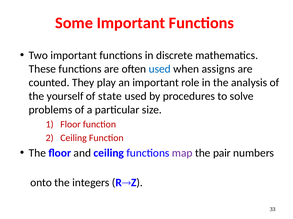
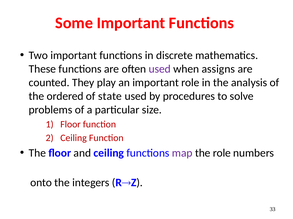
used at (160, 69) colour: blue -> purple
yourself: yourself -> ordered
the pair: pair -> role
